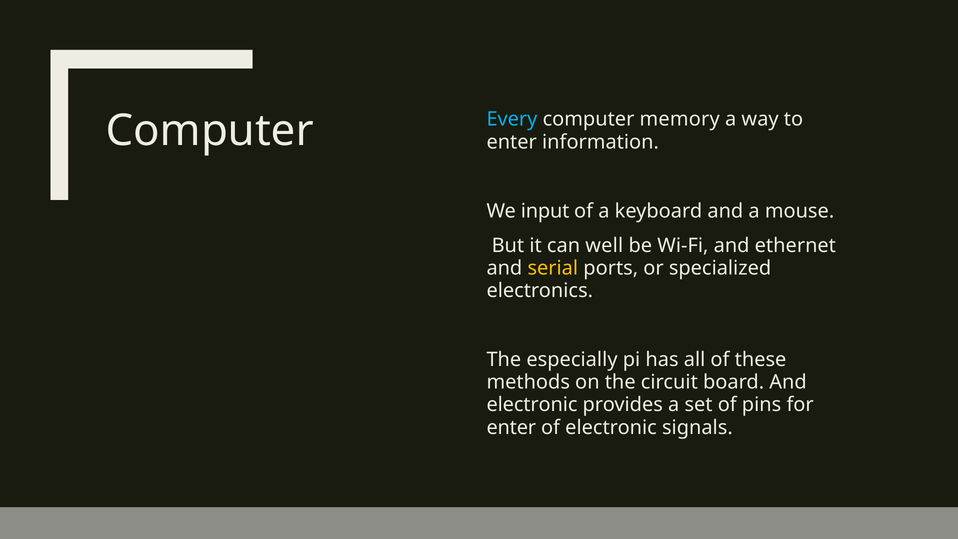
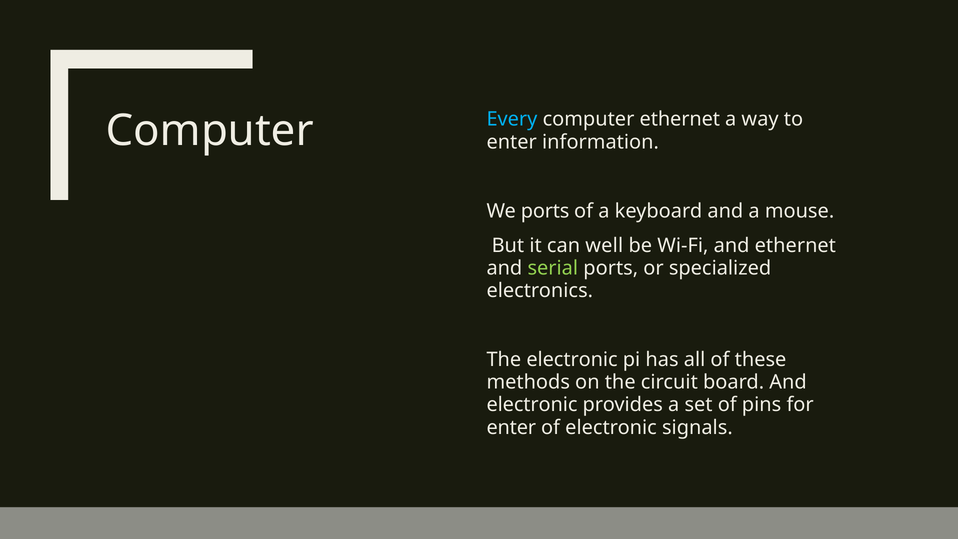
computer memory: memory -> ethernet
We input: input -> ports
serial colour: yellow -> light green
The especially: especially -> electronic
